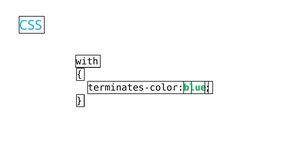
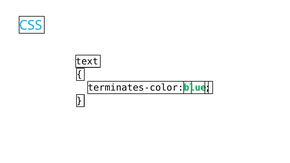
with: with -> text
